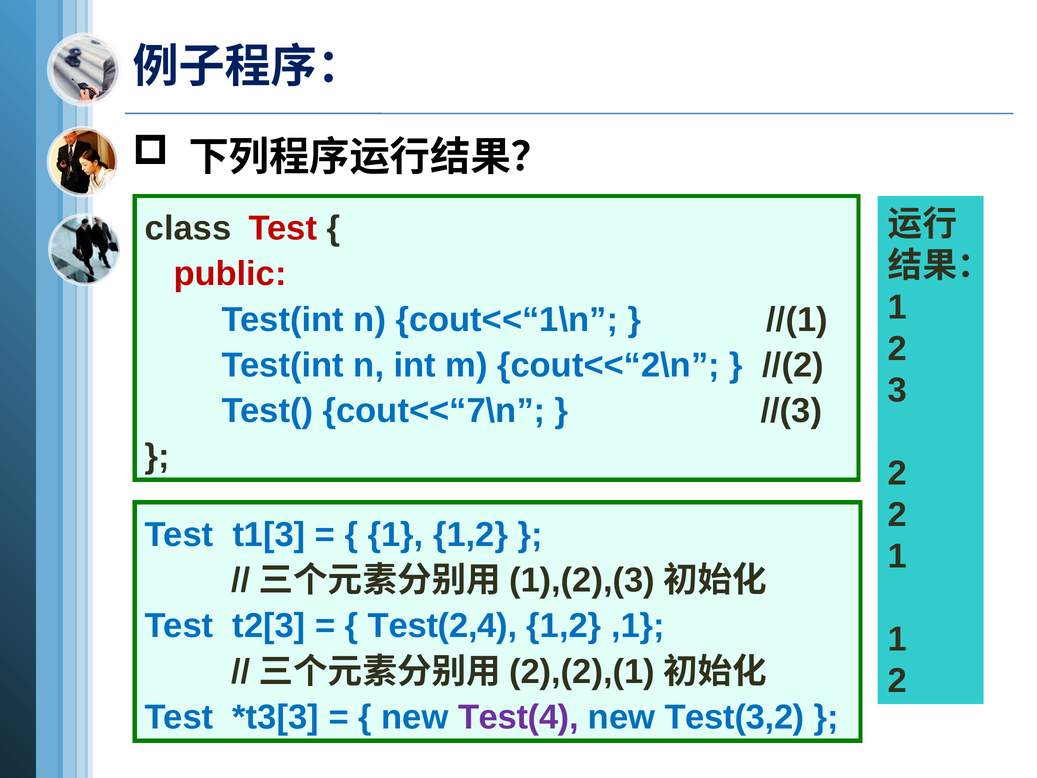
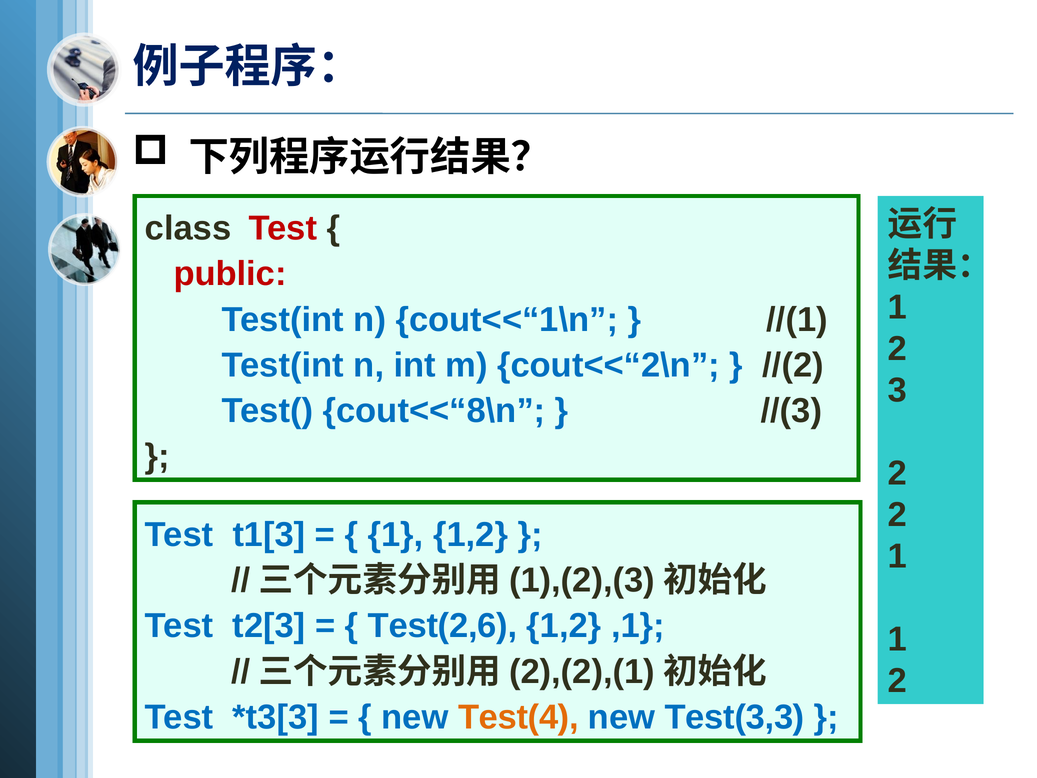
cout<<“7\n: cout<<“7\n -> cout<<“8\n
Test(2,4: Test(2,4 -> Test(2,6
Test(4 colour: purple -> orange
Test(3,2: Test(3,2 -> Test(3,3
